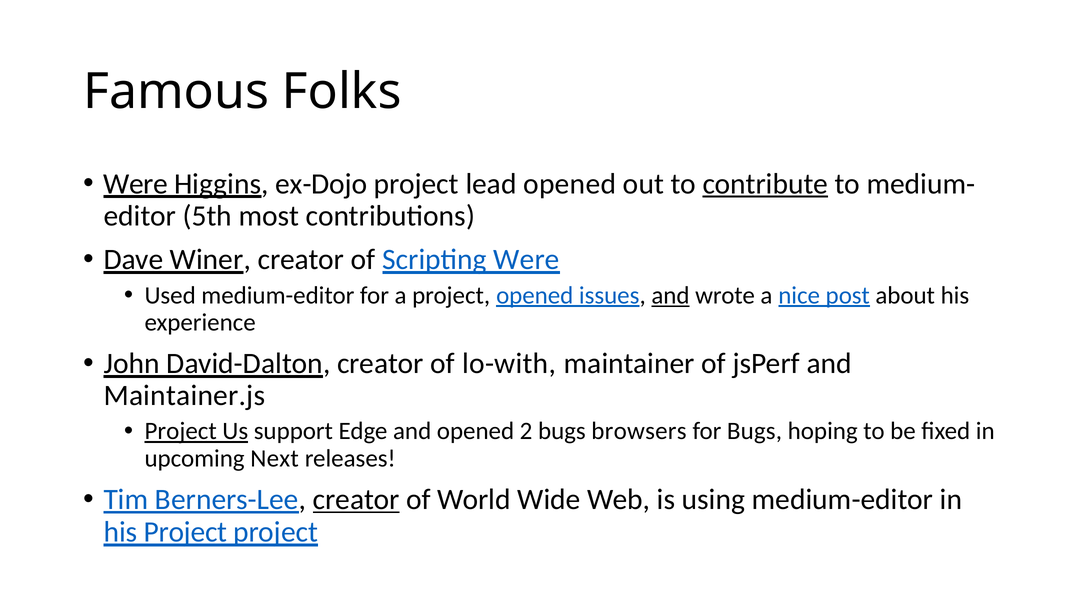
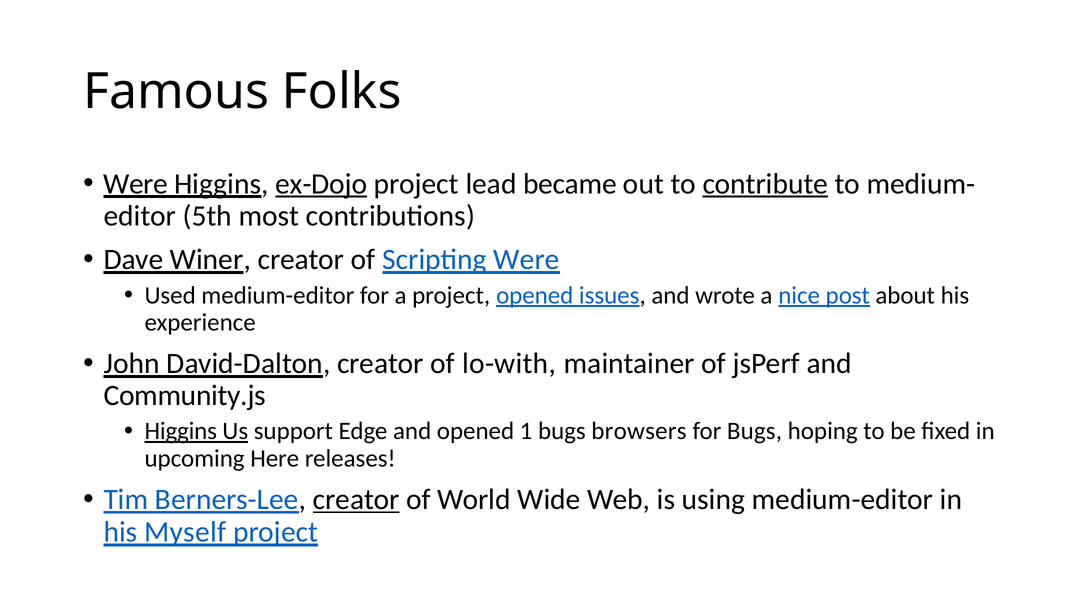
ex-Dojo underline: none -> present
lead opened: opened -> became
and at (670, 295) underline: present -> none
Maintainer.js: Maintainer.js -> Community.js
Project at (181, 431): Project -> Higgins
2: 2 -> 1
Next: Next -> Here
his Project: Project -> Myself
